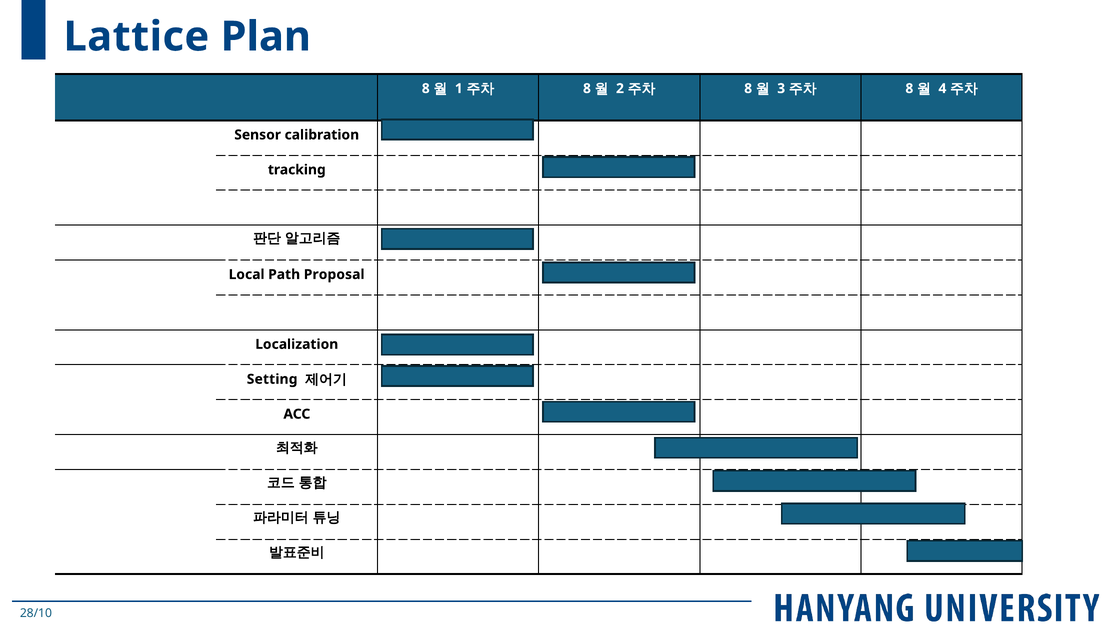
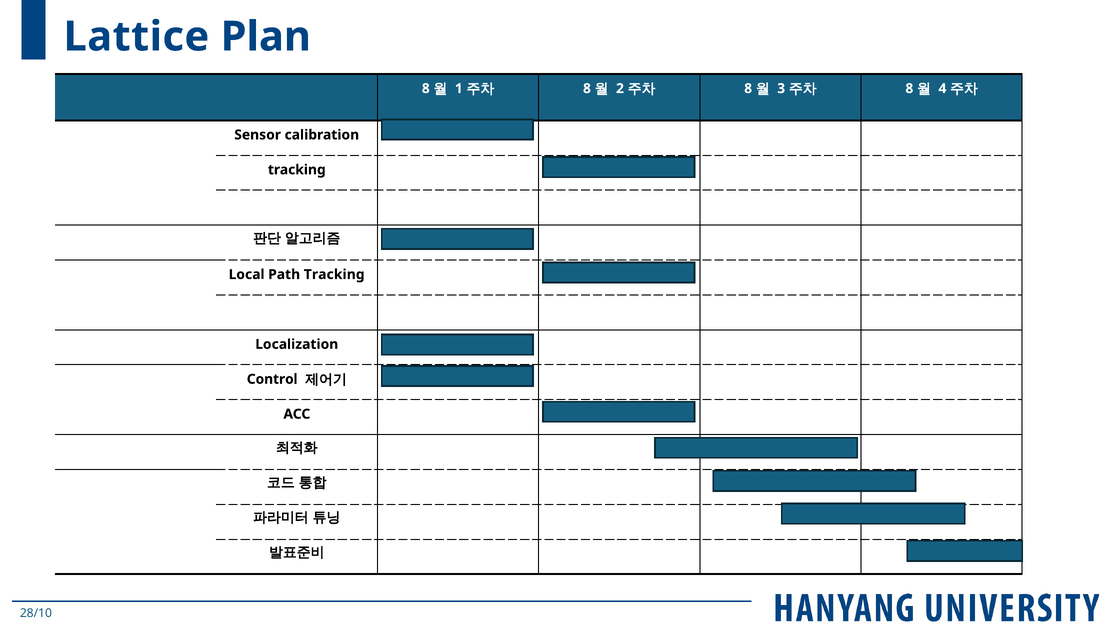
Path Proposal: Proposal -> Tracking
Setting: Setting -> Control
